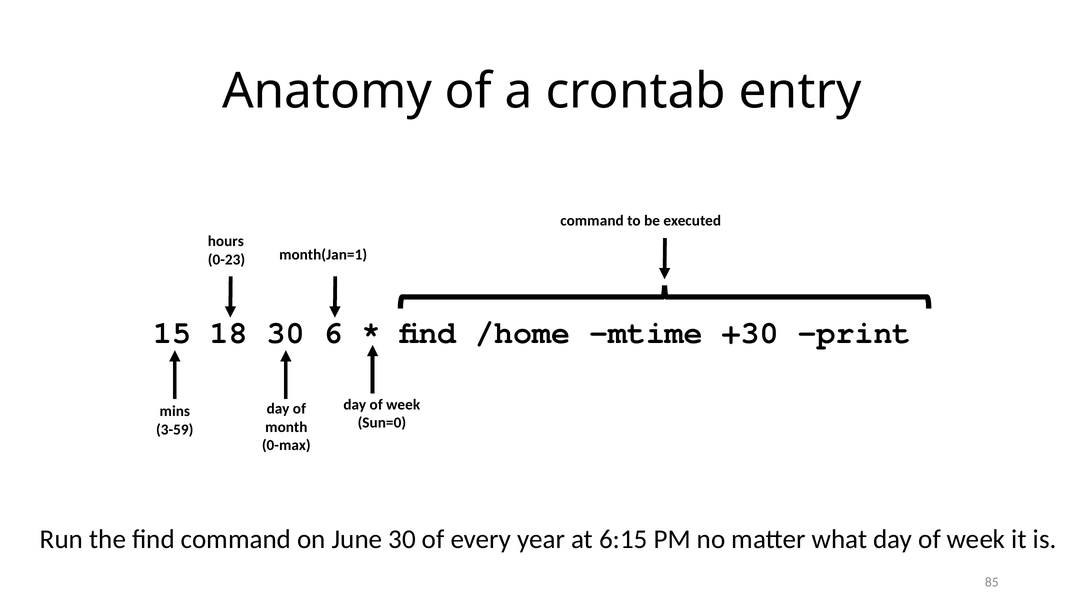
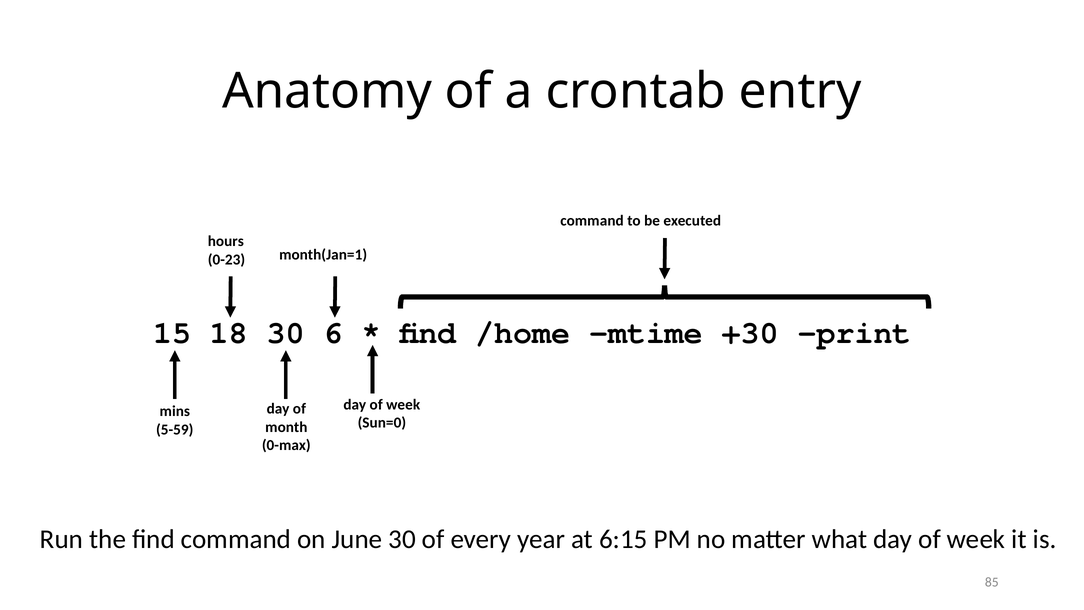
3-59: 3-59 -> 5-59
